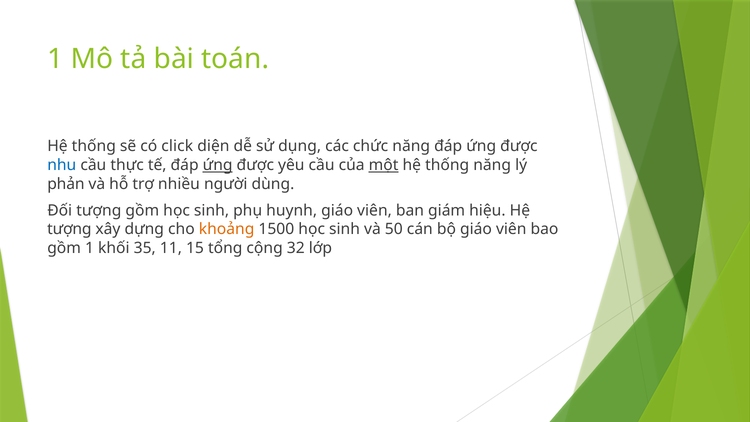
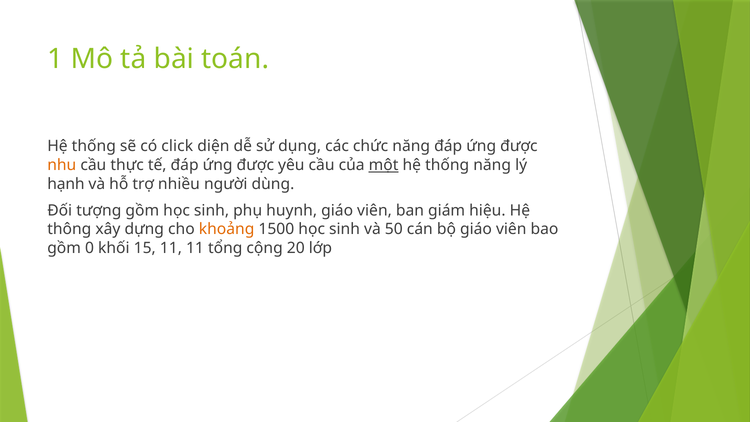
nhu colour: blue -> orange
ứng at (218, 165) underline: present -> none
phản: phản -> hạnh
tượng at (69, 229): tượng -> thông
gồm 1: 1 -> 0
35: 35 -> 15
11 15: 15 -> 11
32: 32 -> 20
